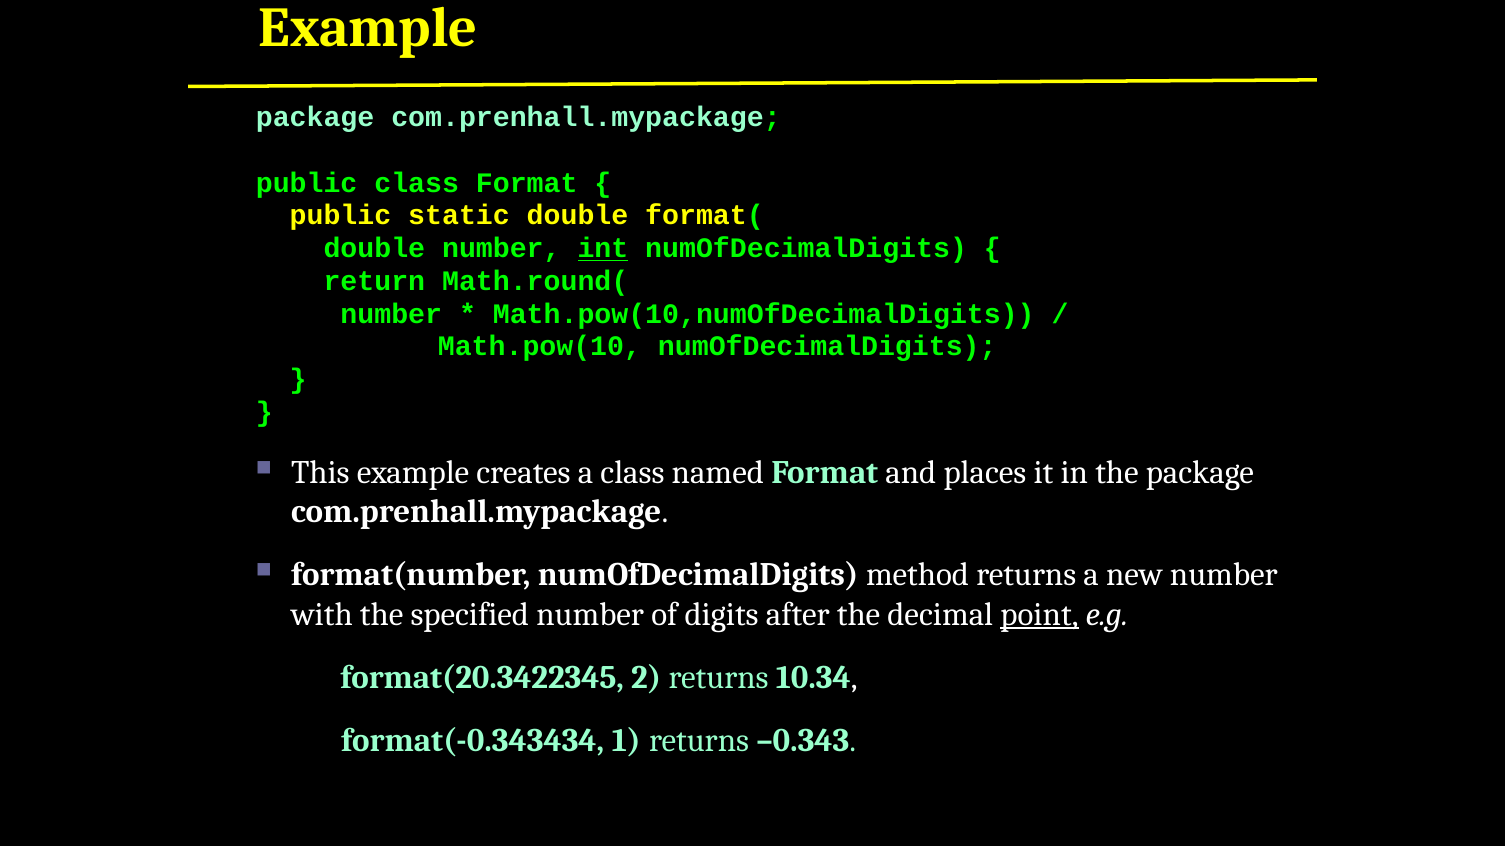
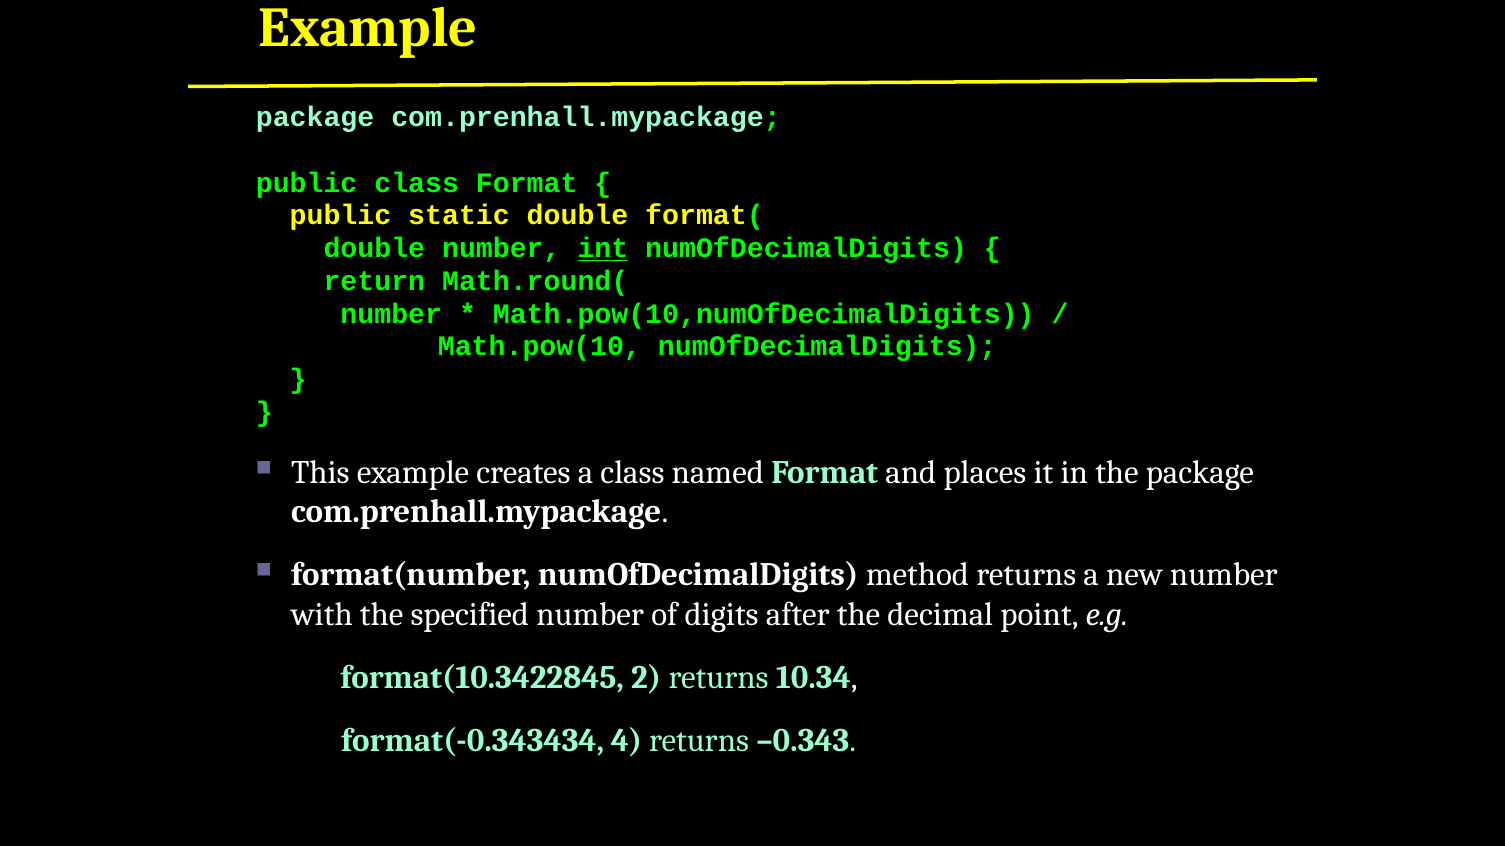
point underline: present -> none
format(20.3422345: format(20.3422345 -> format(10.3422845
1: 1 -> 4
